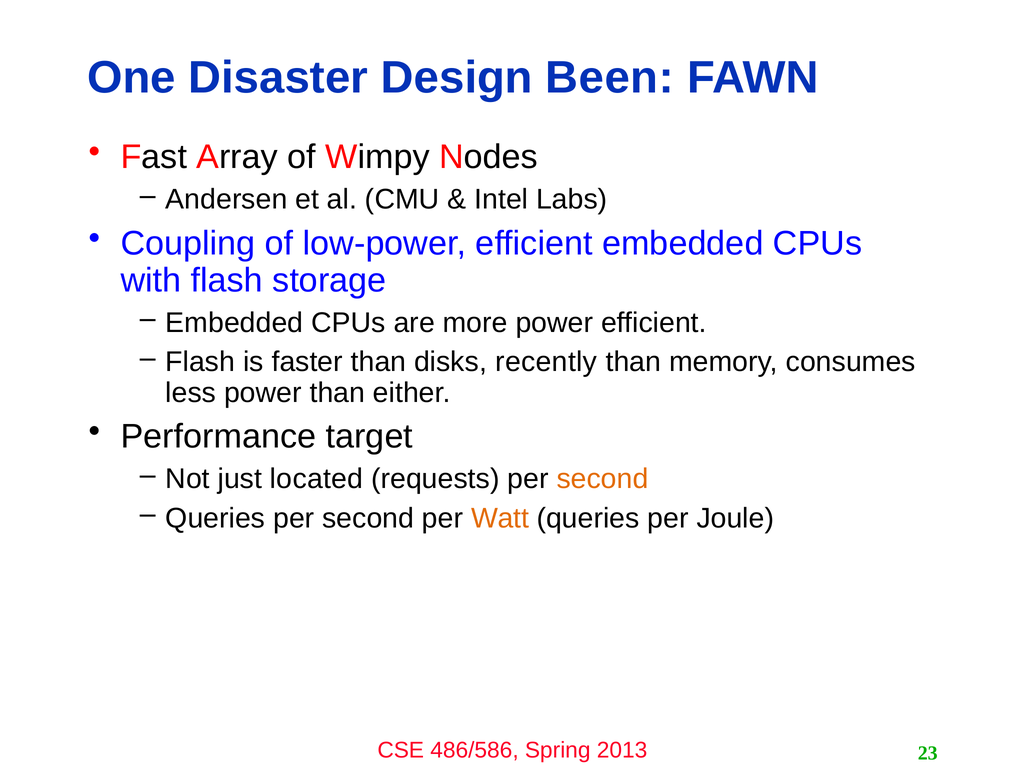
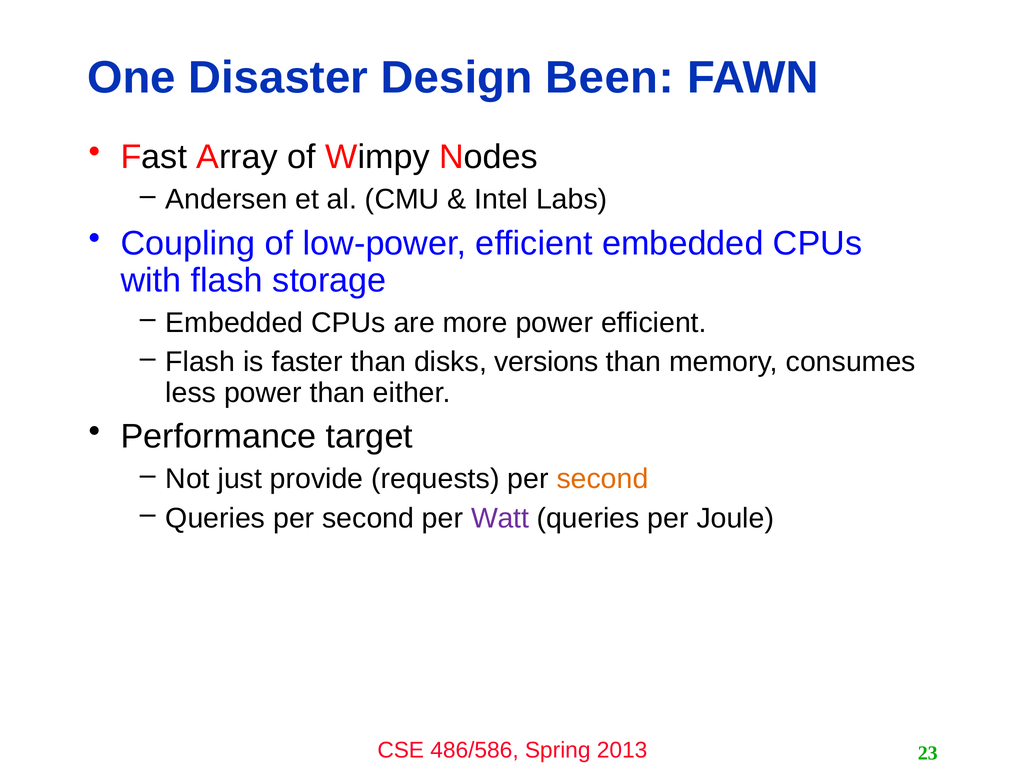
recently: recently -> versions
located: located -> provide
Watt colour: orange -> purple
